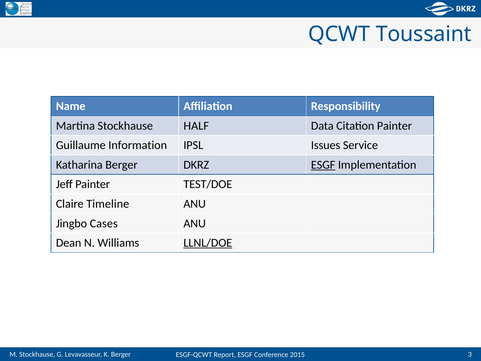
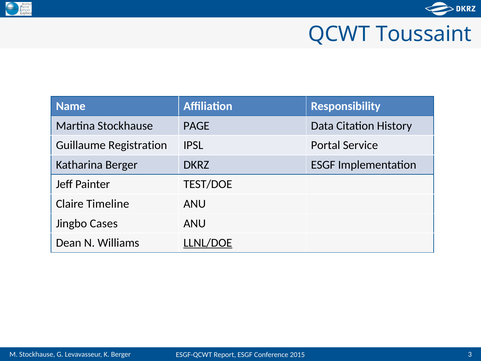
HALF: HALF -> PAGE
Citation Painter: Painter -> History
Information: Information -> Registration
Issues: Issues -> Portal
ESGF at (323, 165) underline: present -> none
